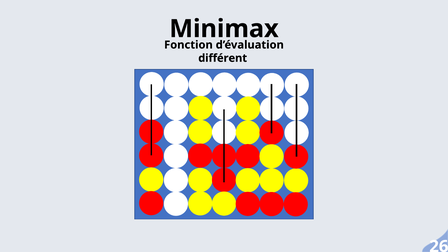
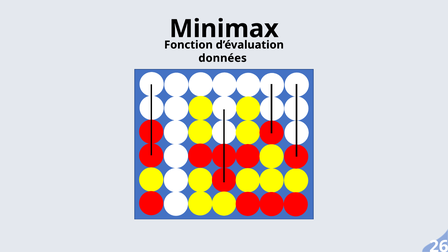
différent: différent -> données
